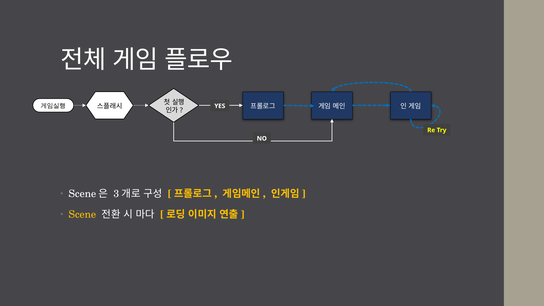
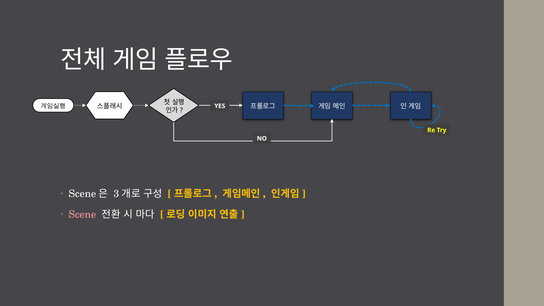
Scene colour: yellow -> pink
